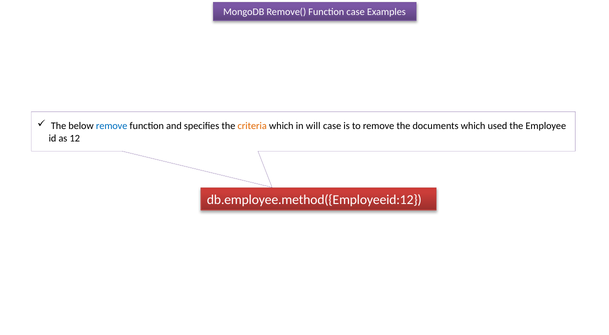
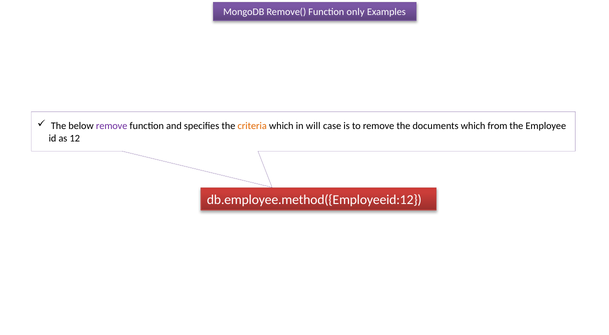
Function case: case -> only
remove at (112, 126) colour: blue -> purple
used: used -> from
